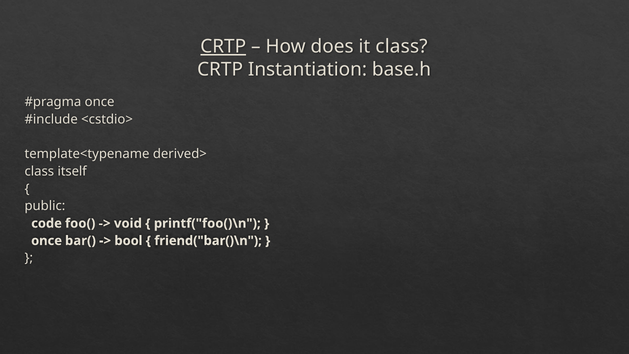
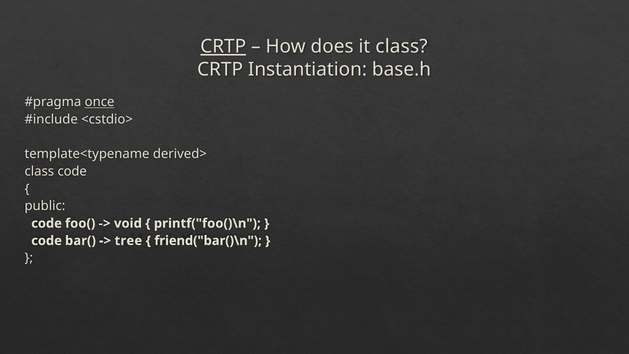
once at (100, 102) underline: none -> present
class itself: itself -> code
once at (47, 241): once -> code
bool: bool -> tree
